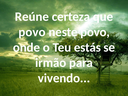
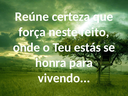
povo at (32, 32): povo -> força
neste povo: povo -> feito
irmão: irmão -> honra
